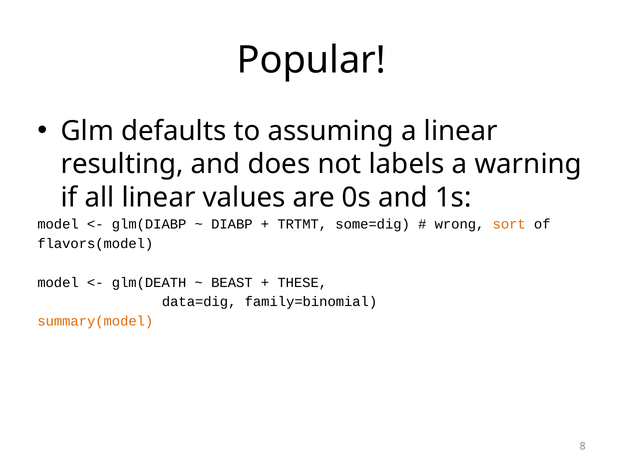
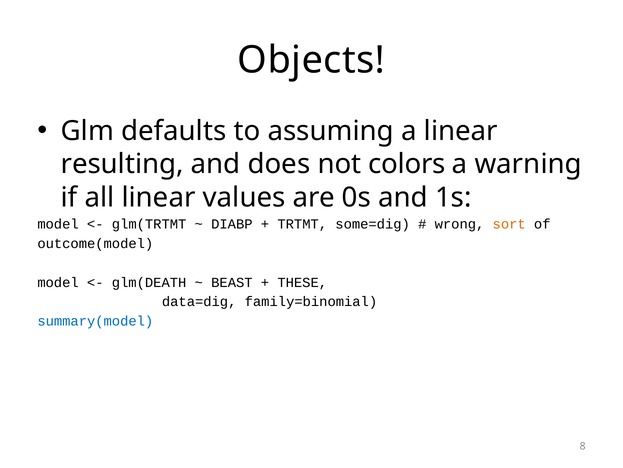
Popular: Popular -> Objects
labels: labels -> colors
glm(DIABP: glm(DIABP -> glm(TRTMT
flavors(model: flavors(model -> outcome(model
summary(model colour: orange -> blue
